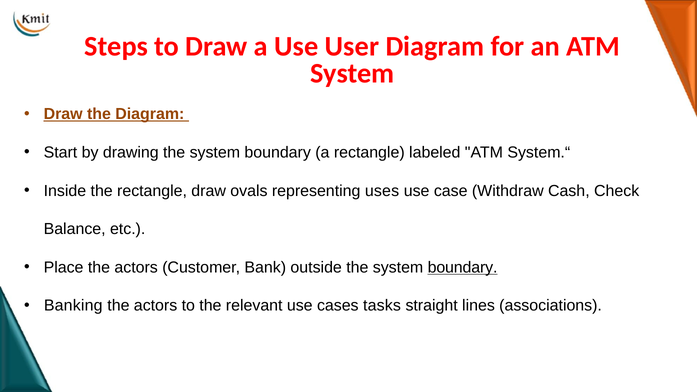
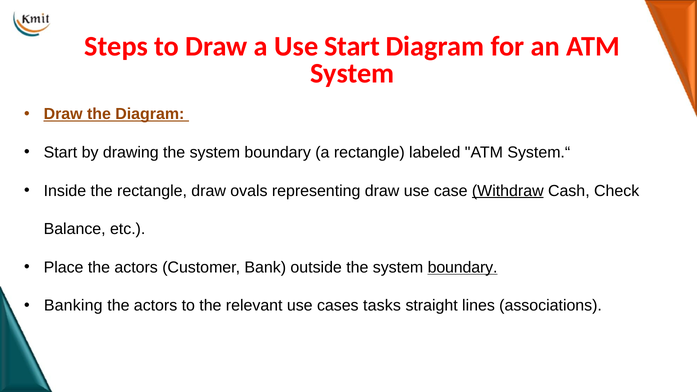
Use User: User -> Start
representing uses: uses -> draw
Withdraw underline: none -> present
